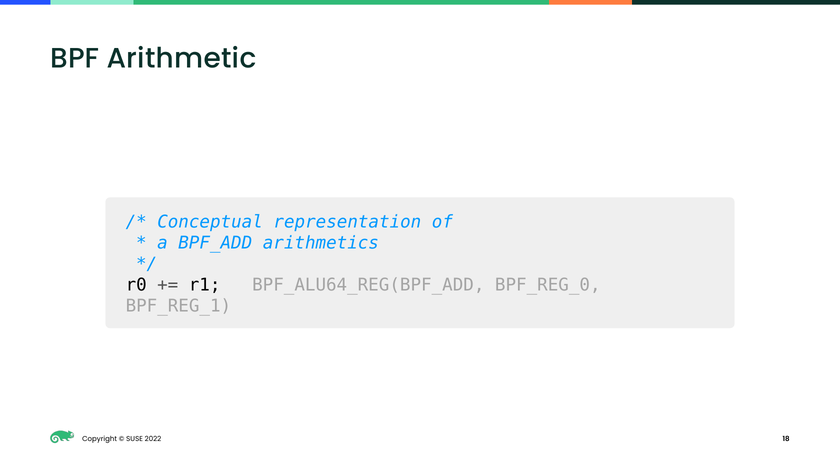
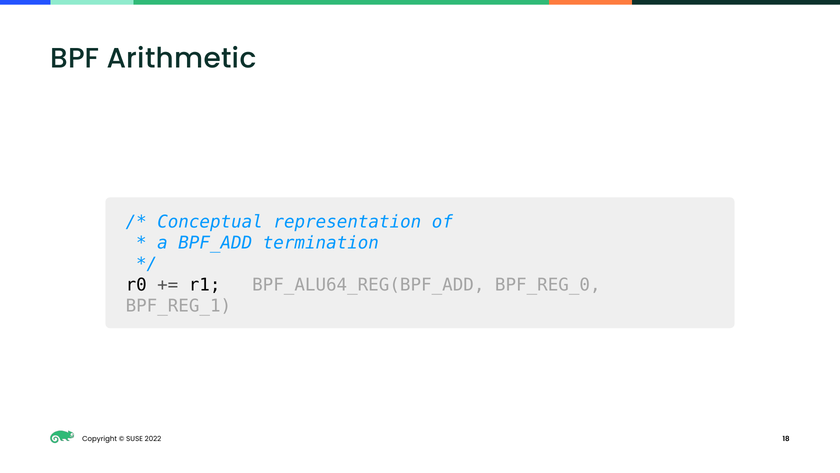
arithmetics: arithmetics -> termination
